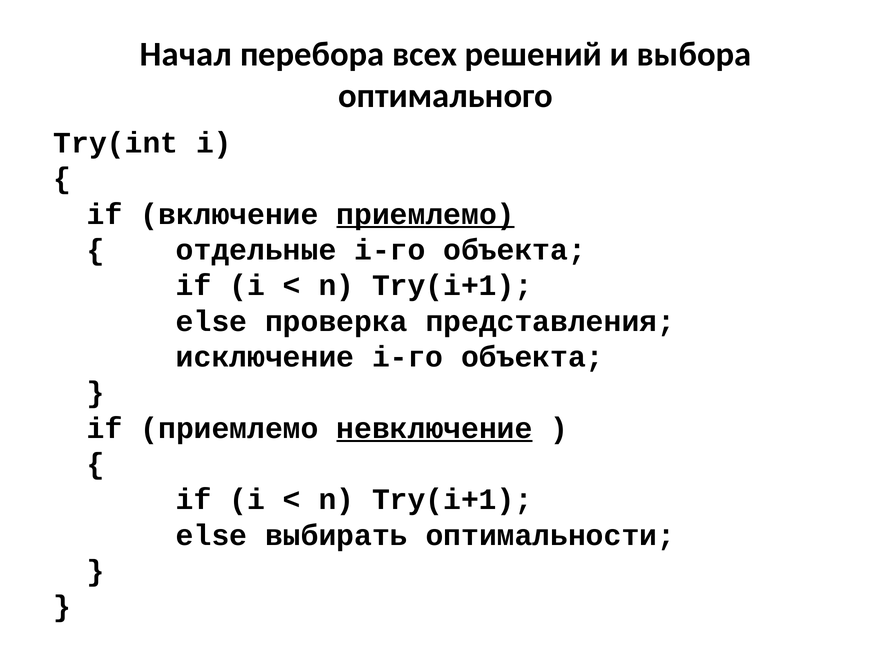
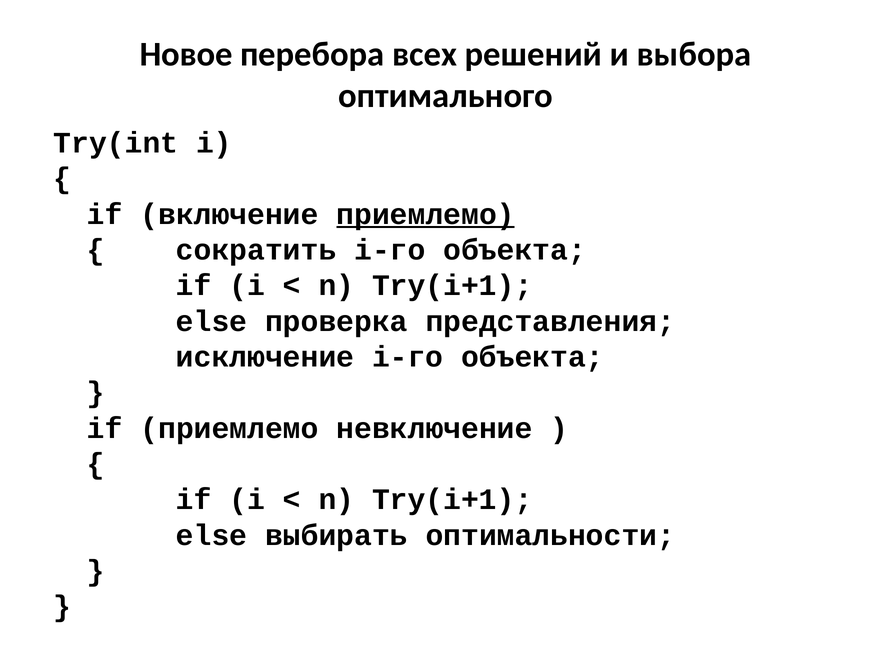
Начал: Начал -> Новое
отдельные: отдельные -> сократить
невключение underline: present -> none
